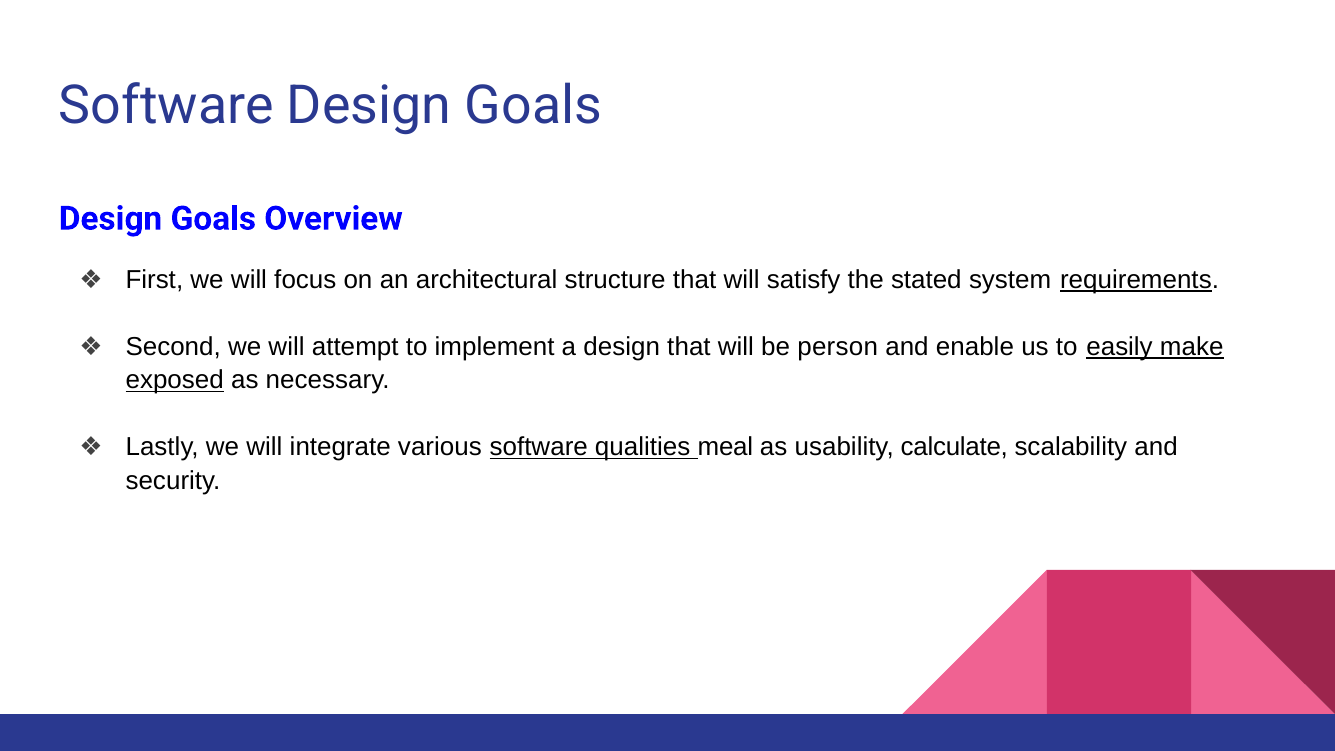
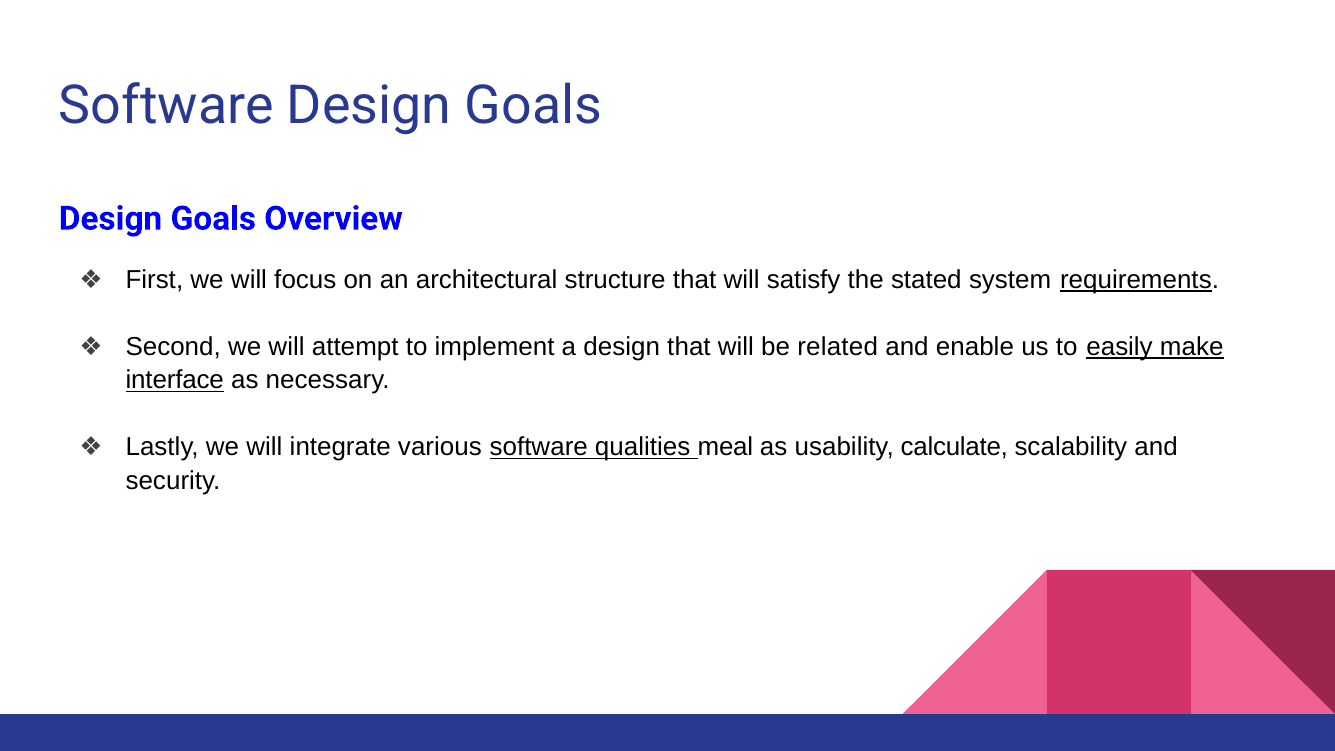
person: person -> related
exposed: exposed -> interface
